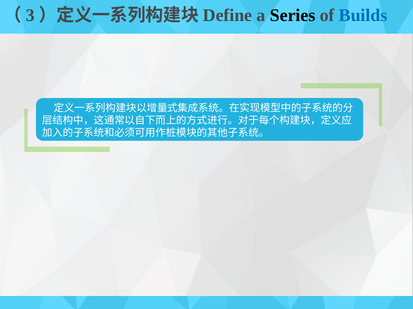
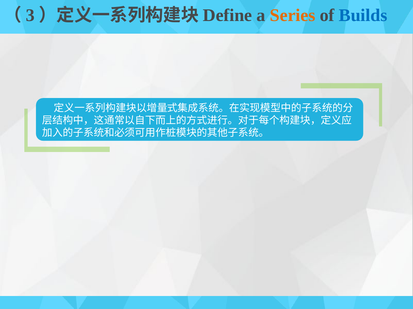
Series colour: black -> orange
